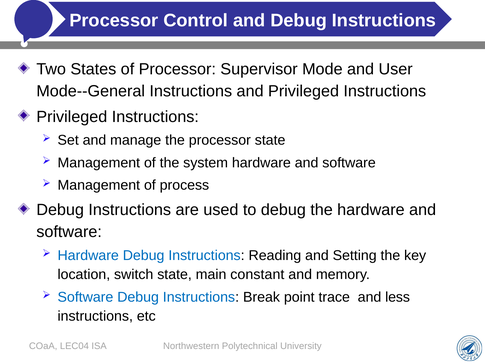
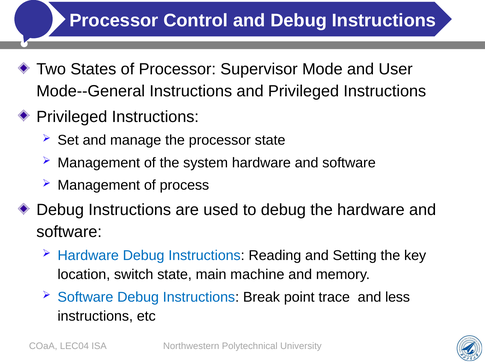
constant: constant -> machine
